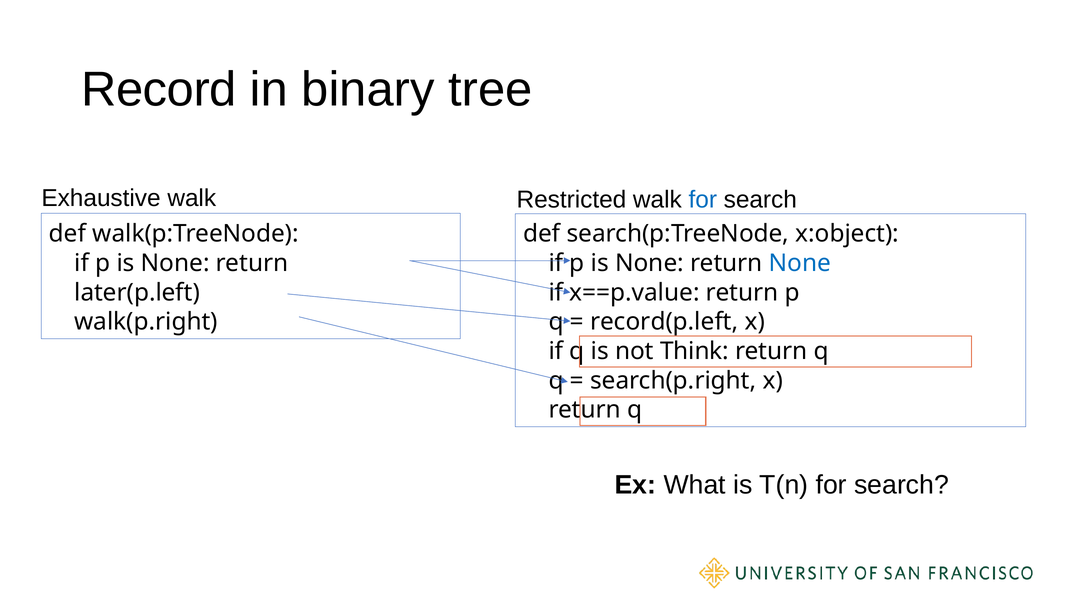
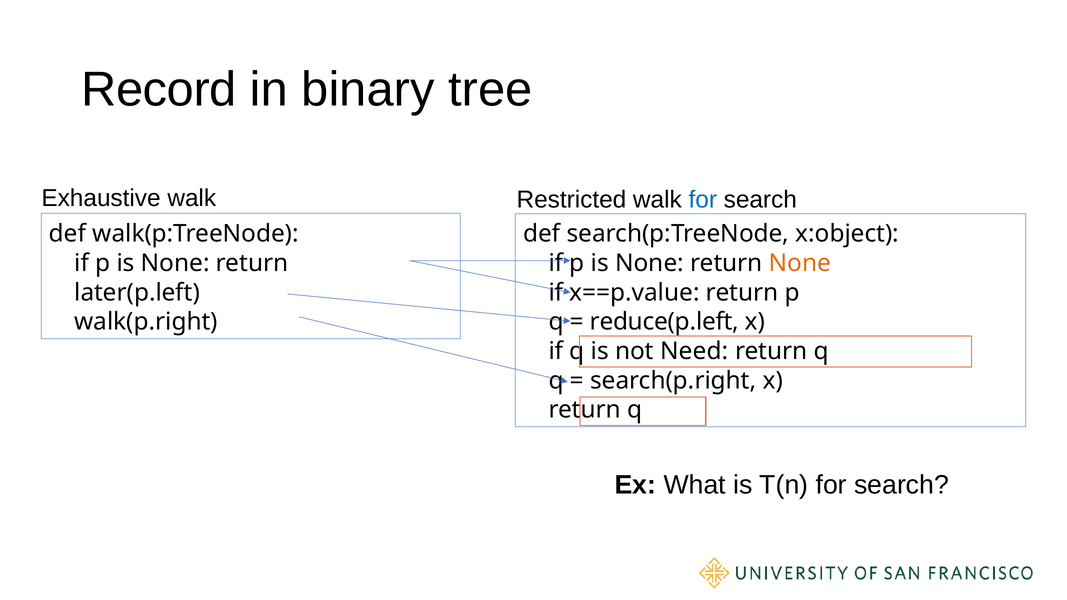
None at (800, 263) colour: blue -> orange
record(p.left: record(p.left -> reduce(p.left
Think: Think -> Need
